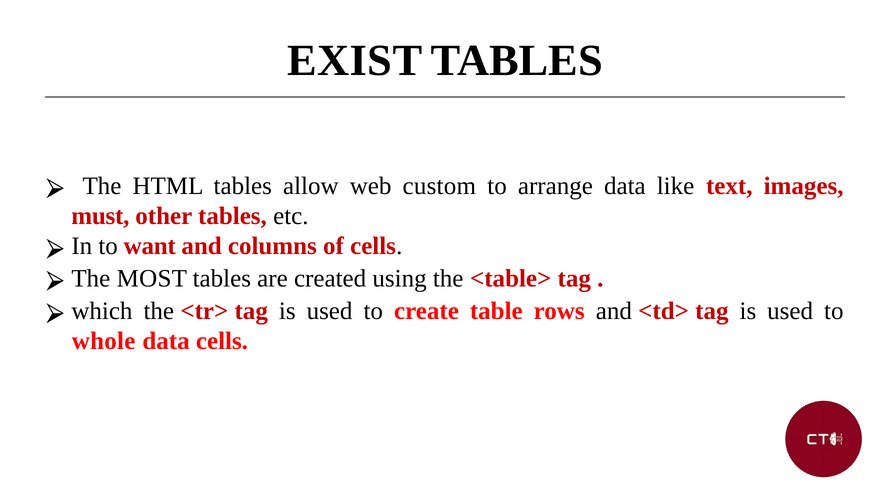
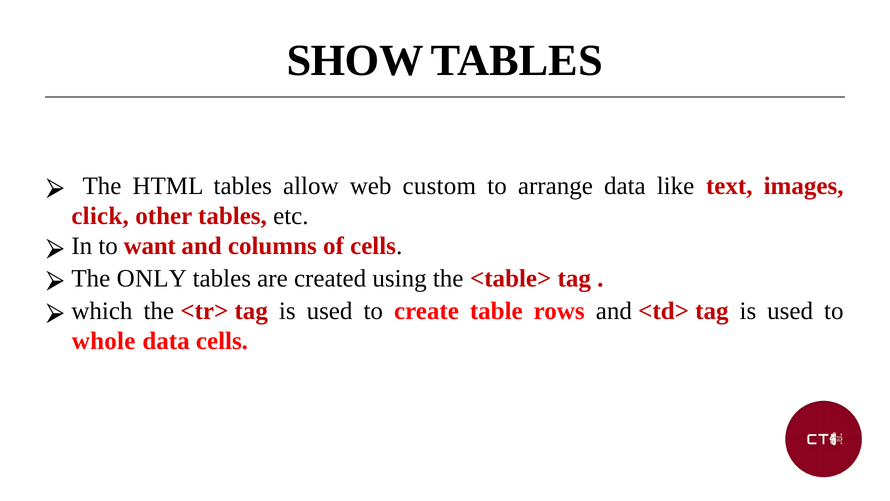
EXIST: EXIST -> SHOW
must: must -> click
MOST: MOST -> ONLY
